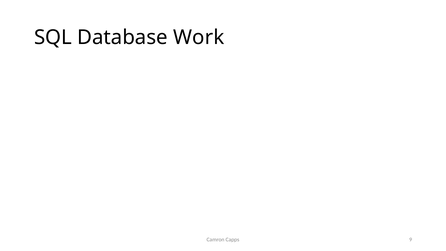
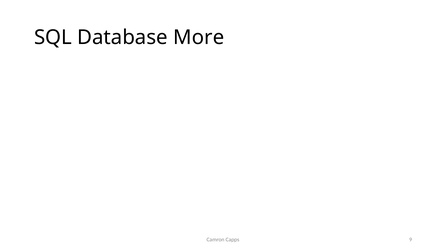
Work: Work -> More
